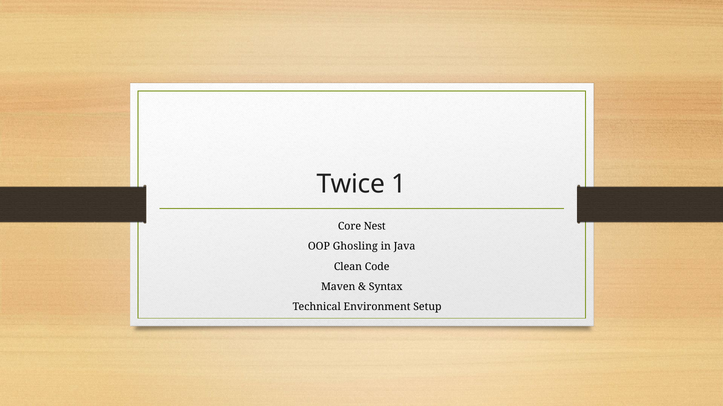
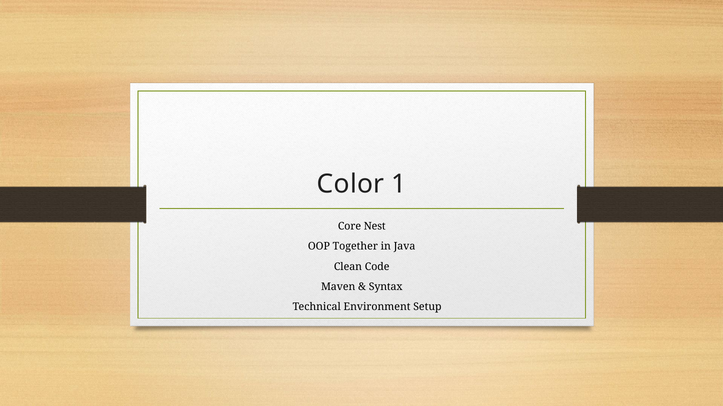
Twice: Twice -> Color
Ghosling: Ghosling -> Together
